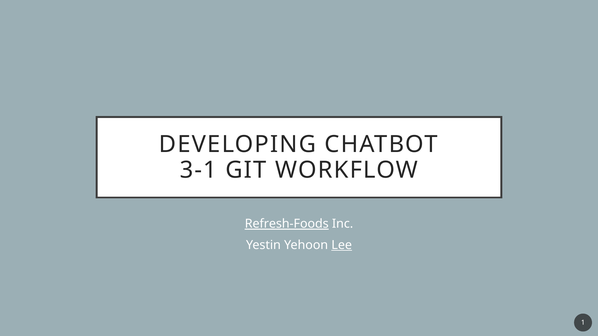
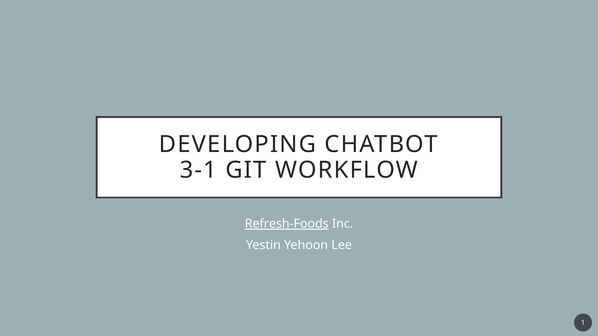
Lee underline: present -> none
